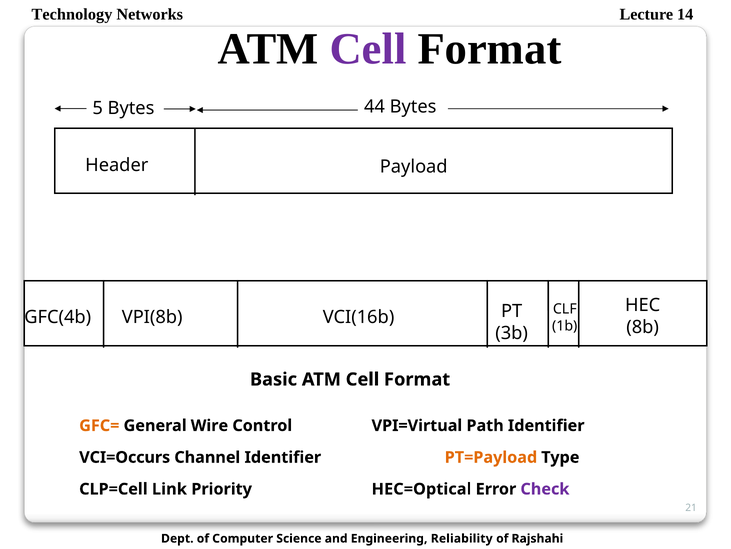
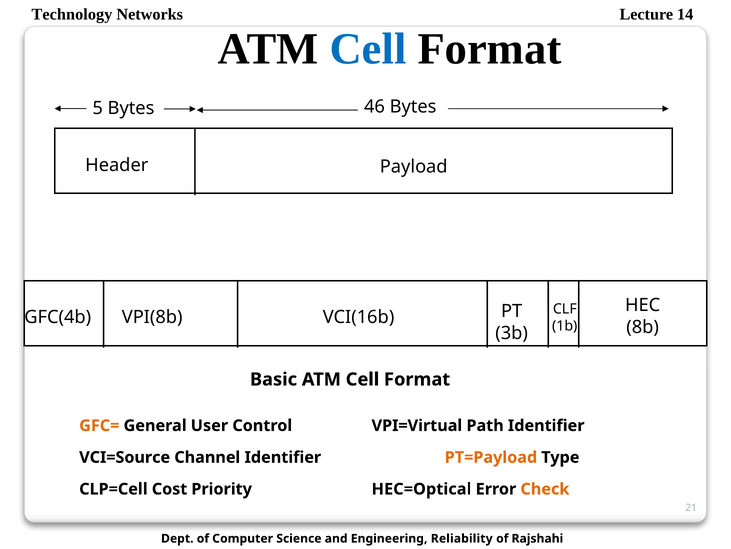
Cell at (368, 49) colour: purple -> blue
44: 44 -> 46
Wire: Wire -> User
VCI=Occurs: VCI=Occurs -> VCI=Source
Link: Link -> Cost
Check colour: purple -> orange
